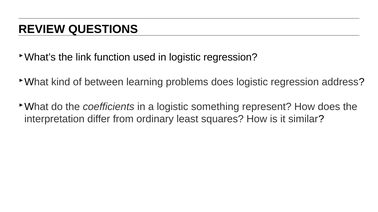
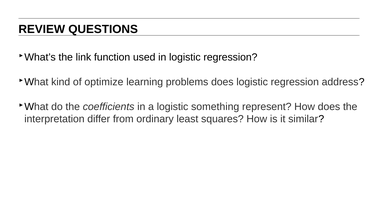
between: between -> optimize
